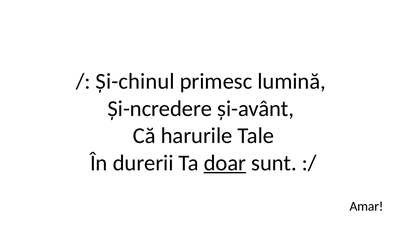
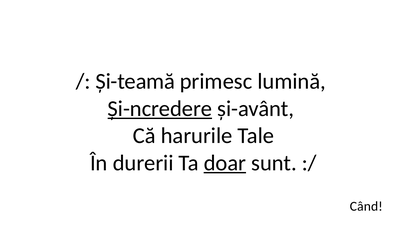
Și-chinul: Și-chinul -> Și-teamă
Și-ncredere underline: none -> present
Amar: Amar -> Când
